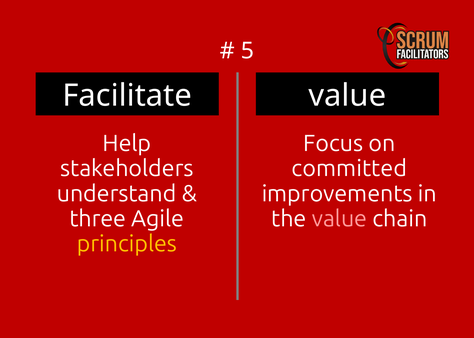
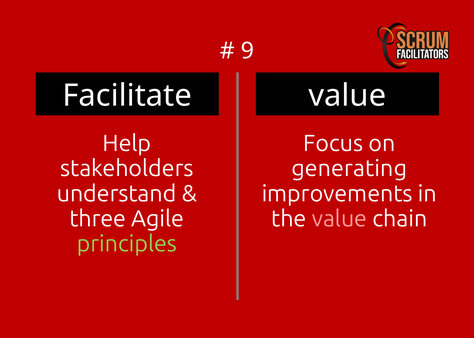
5: 5 -> 9
committed: committed -> generating
principles colour: yellow -> light green
